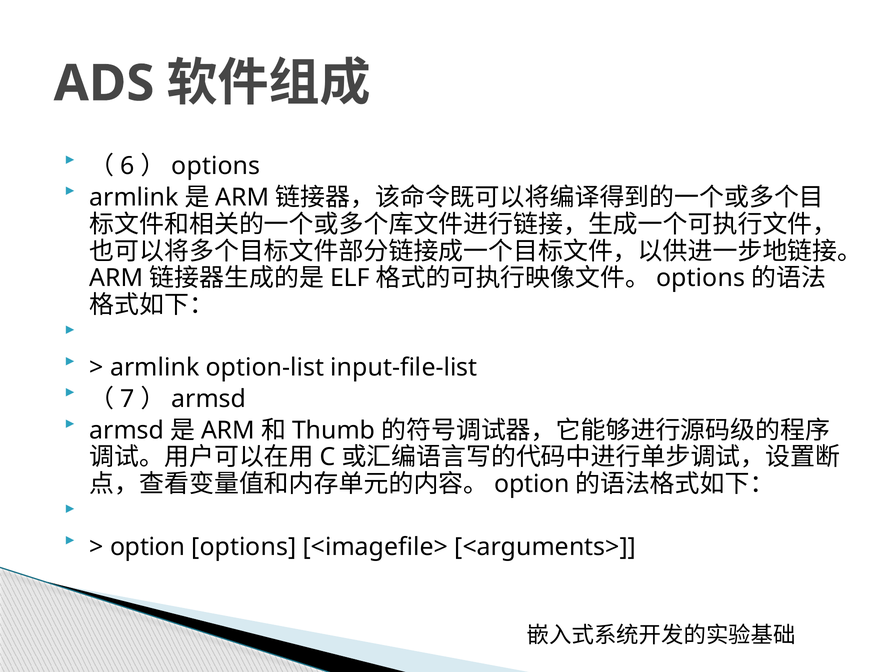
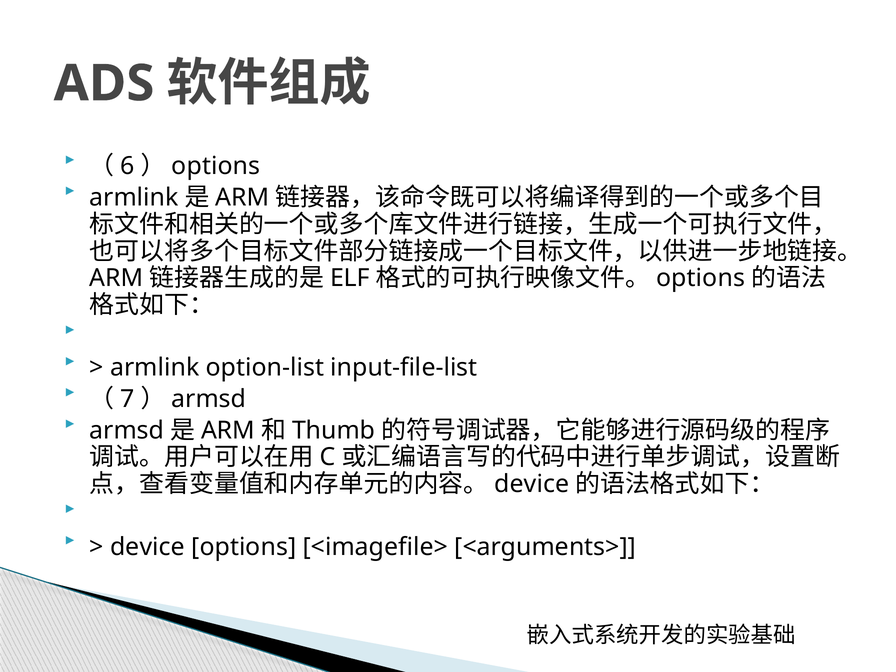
option at (532, 484): option -> device
option at (148, 547): option -> device
